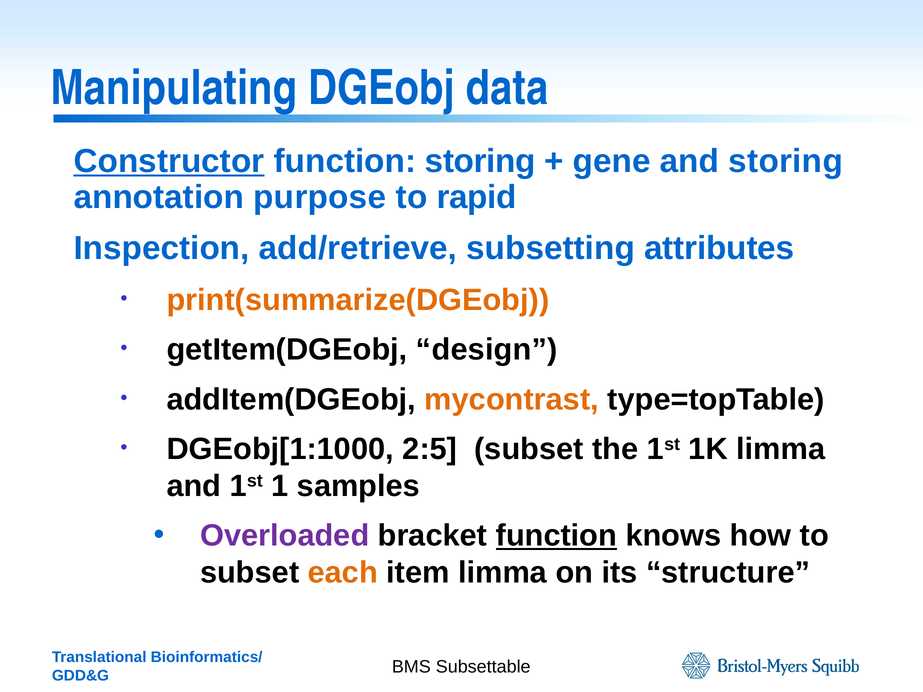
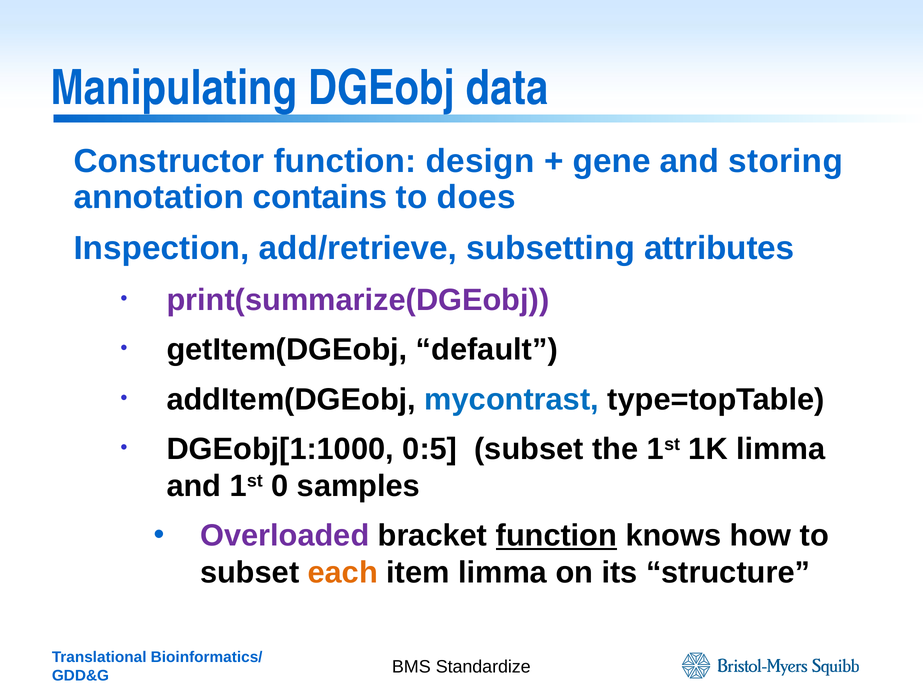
Constructor underline: present -> none
function storing: storing -> design
purpose: purpose -> contains
rapid: rapid -> does
print(summarize(DGEobj colour: orange -> purple
design: design -> default
mycontrast colour: orange -> blue
2:5: 2:5 -> 0:5
1: 1 -> 0
Subsettable: Subsettable -> Standardize
